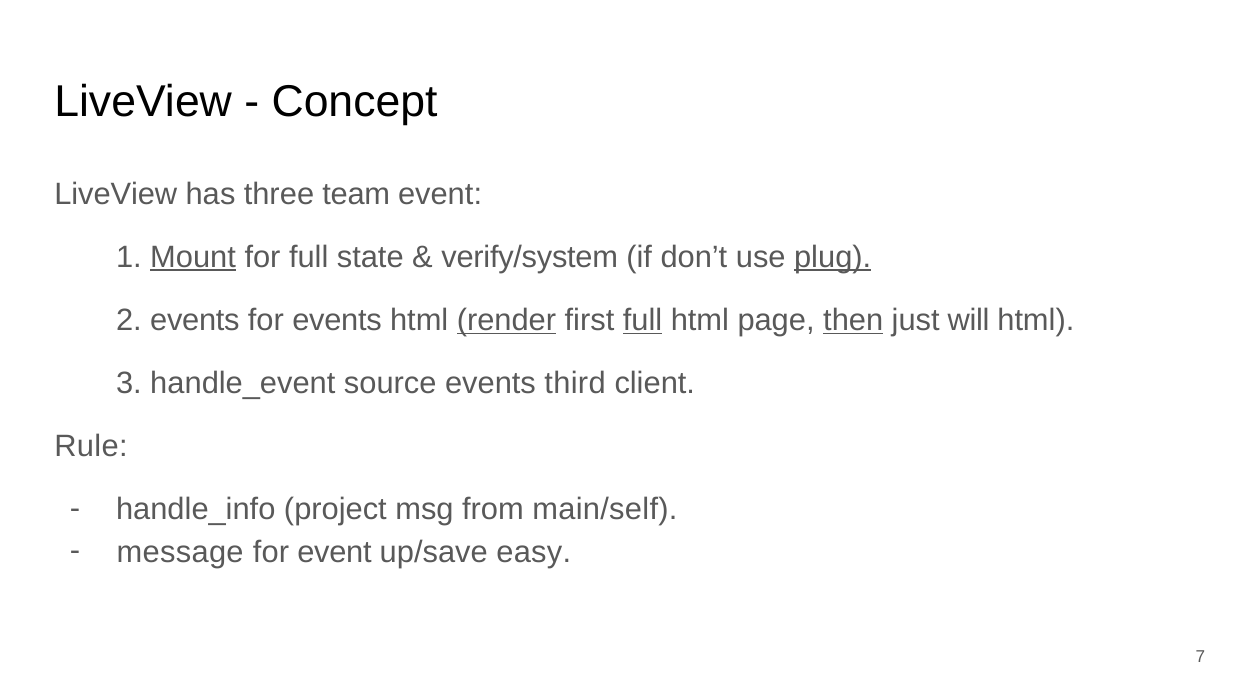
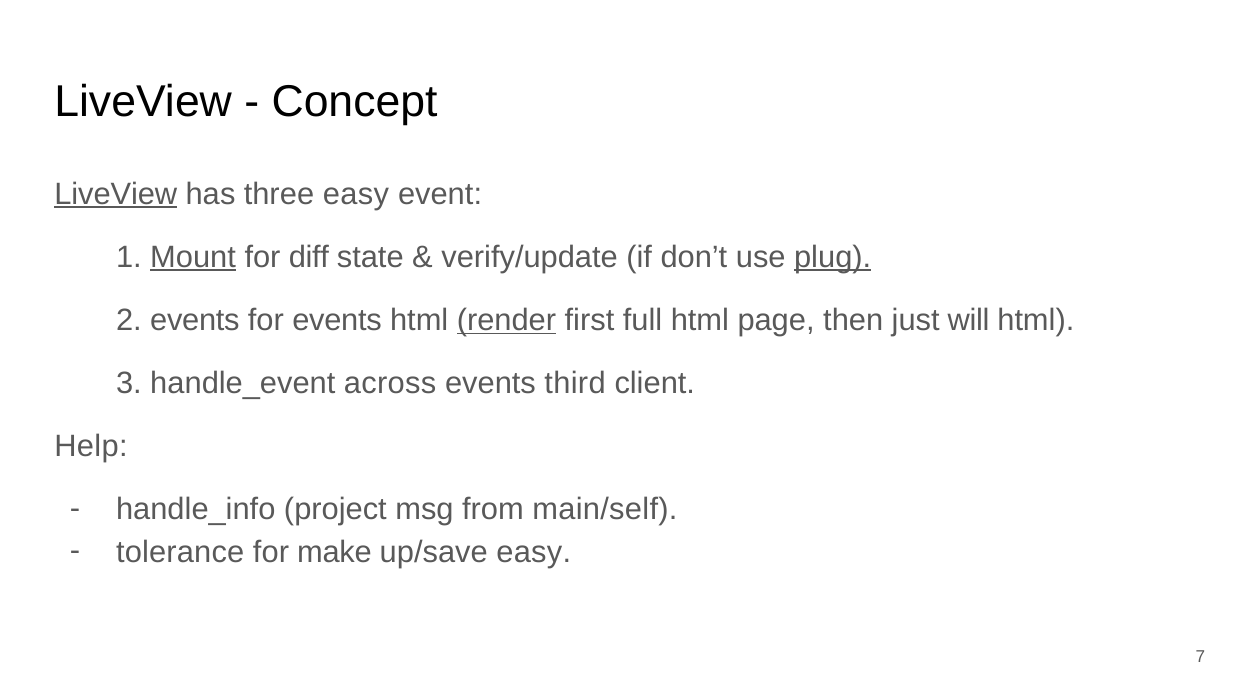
LiveView at (116, 194) underline: none -> present
three team: team -> easy
for full: full -> diff
verify/system: verify/system -> verify/update
full at (643, 320) underline: present -> none
then underline: present -> none
source: source -> across
Rule: Rule -> Help
message: message -> tolerance
for event: event -> make
